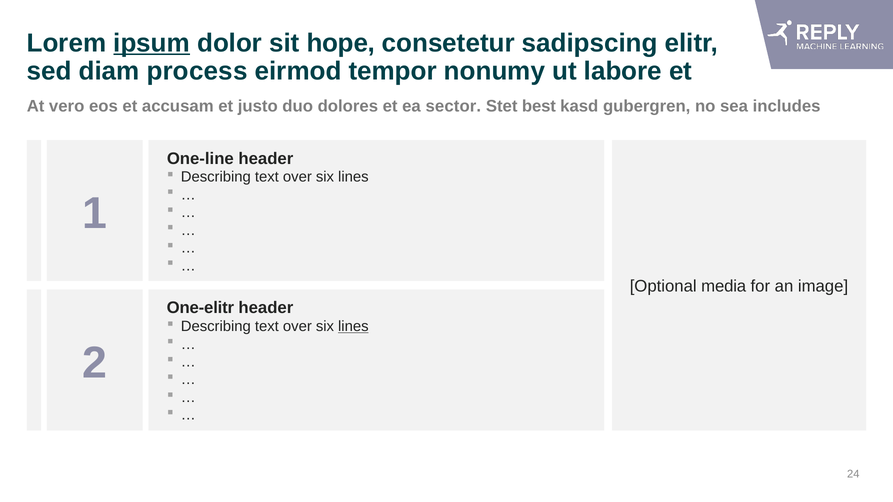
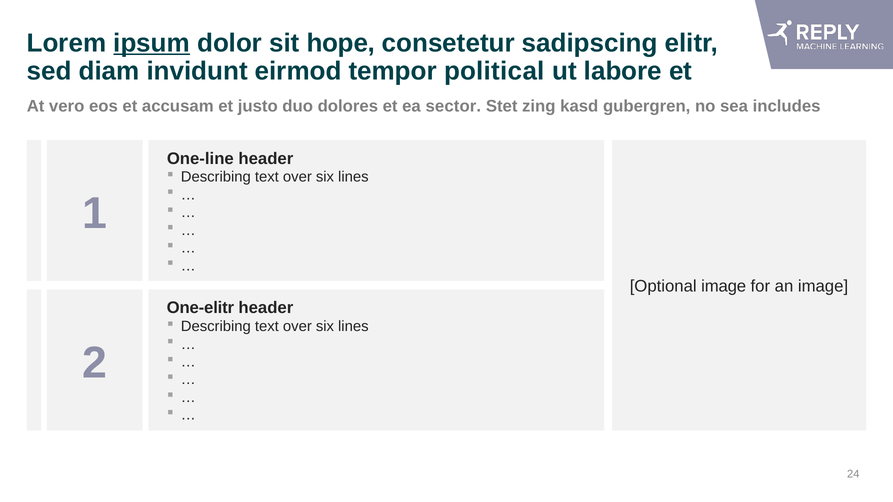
process: process -> invidunt
nonumy: nonumy -> political
best: best -> zing
Optional media: media -> image
lines at (353, 327) underline: present -> none
